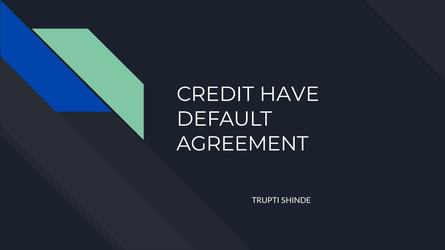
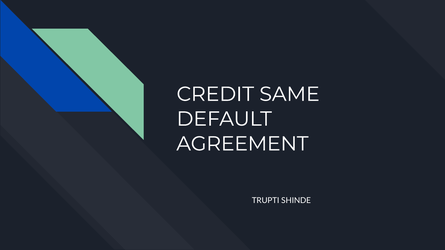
HAVE: HAVE -> SAME
